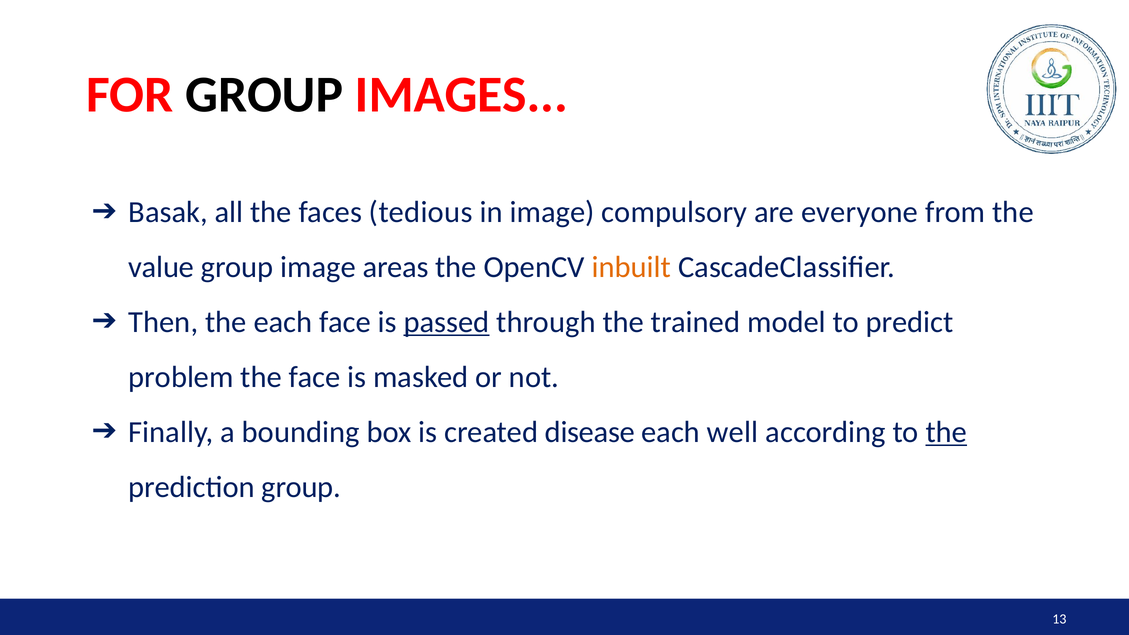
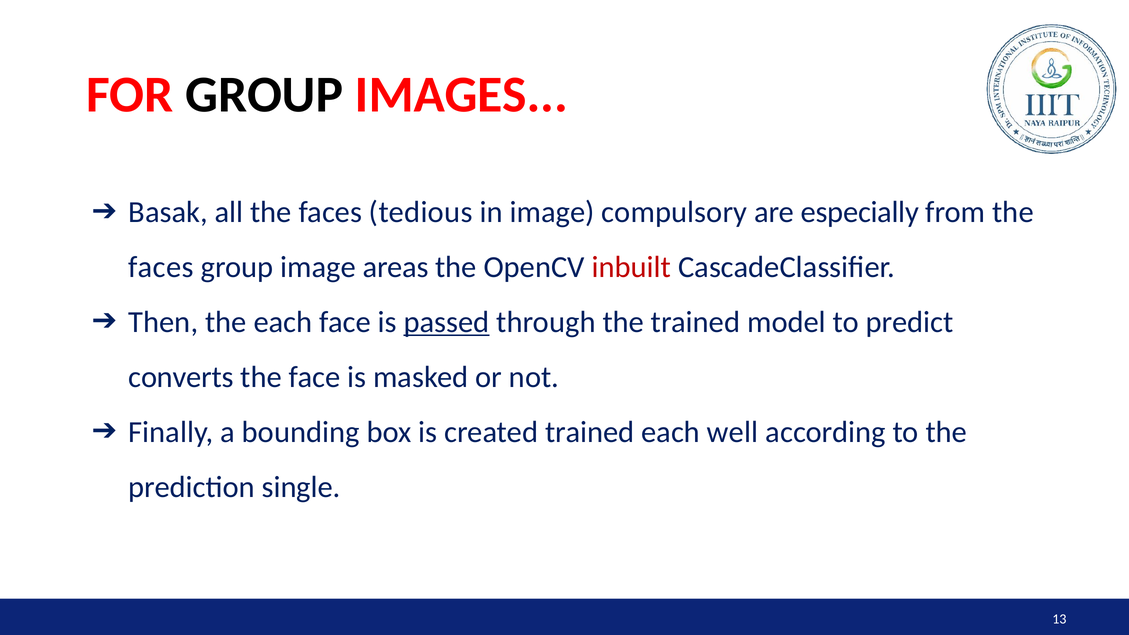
everyone: everyone -> especially
value at (161, 267): value -> faces
inbuilt colour: orange -> red
problem: problem -> converts
created disease: disease -> trained
the at (946, 432) underline: present -> none
prediction group: group -> single
